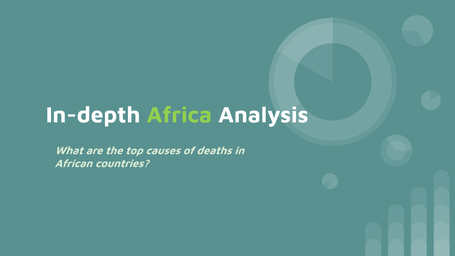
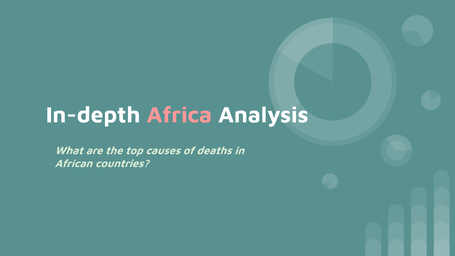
Africa colour: light green -> pink
